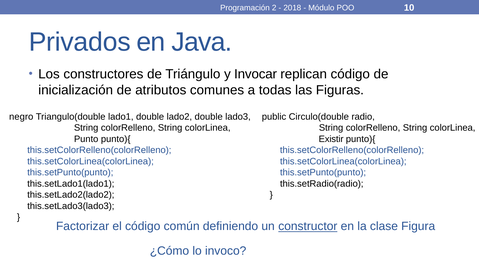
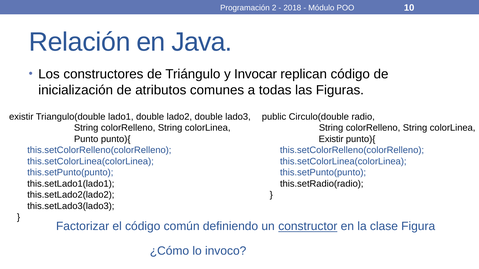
Privados: Privados -> Relación
negro at (21, 117): negro -> existir
